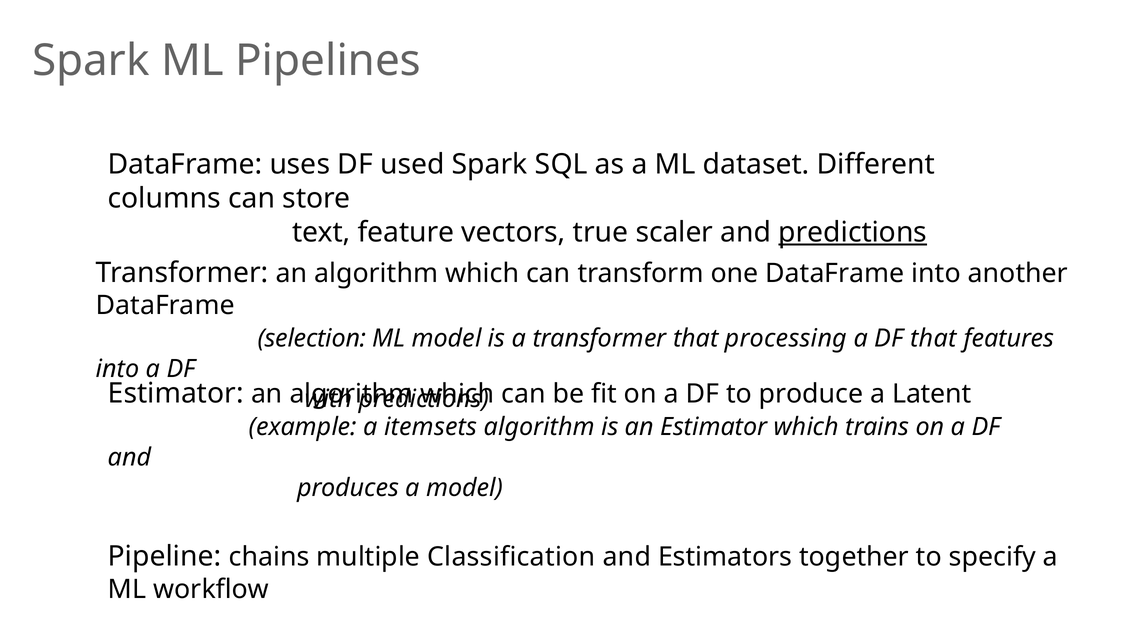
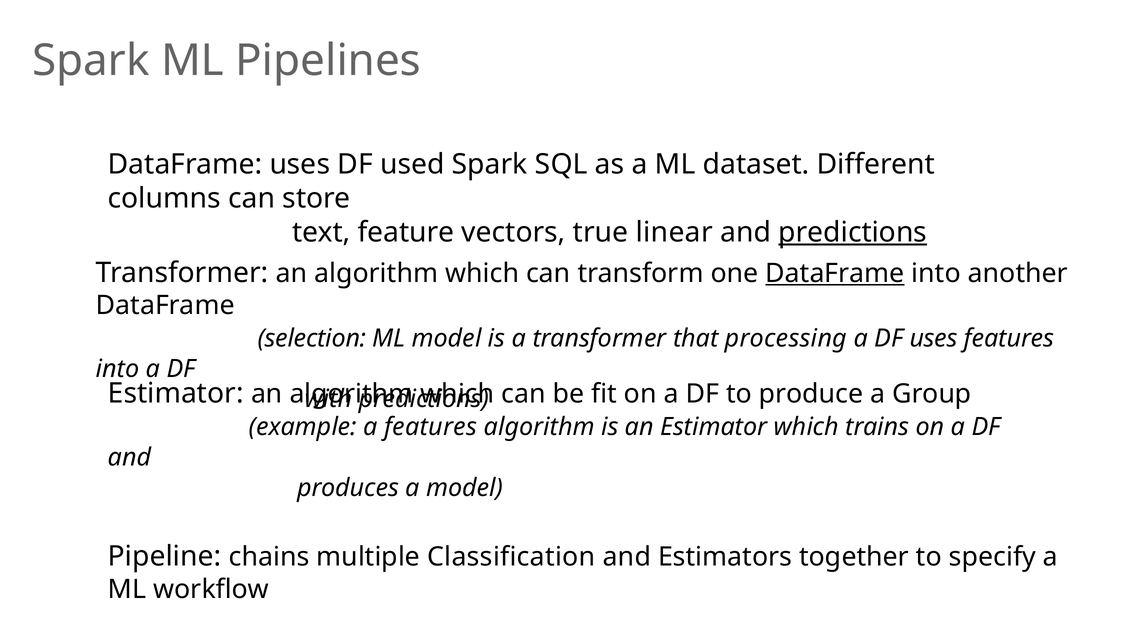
scaler: scaler -> linear
DataFrame at (835, 273) underline: none -> present
DF that: that -> uses
Latent: Latent -> Group
a itemsets: itemsets -> features
